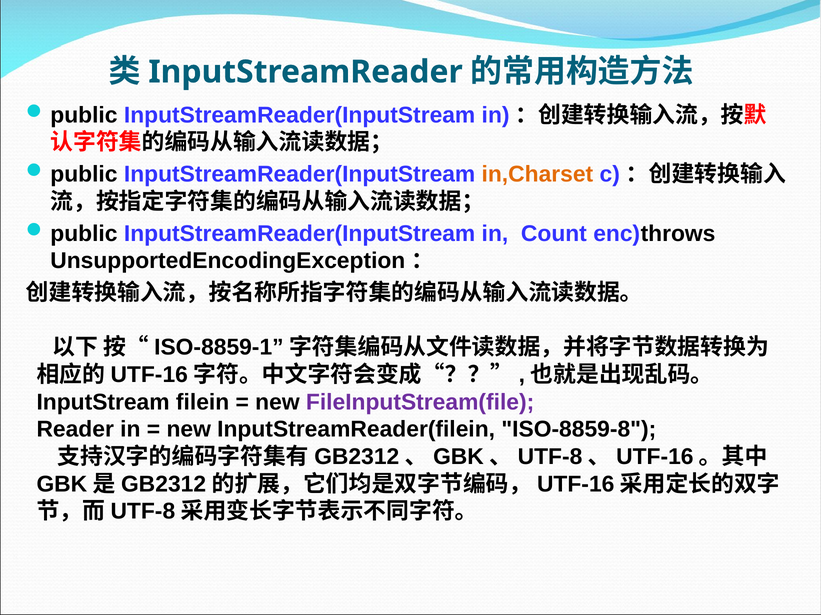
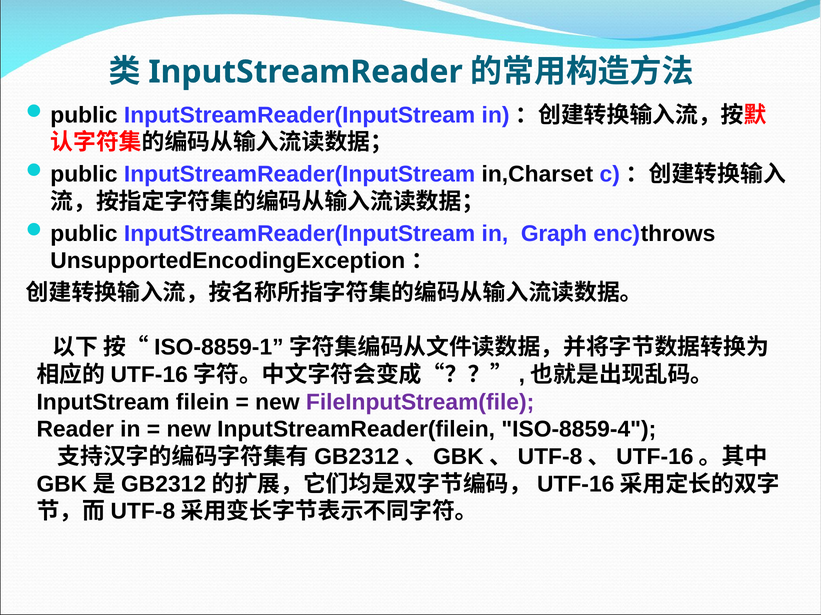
in,Charset colour: orange -> black
Count: Count -> Graph
ISO-8859-8: ISO-8859-8 -> ISO-8859-4
